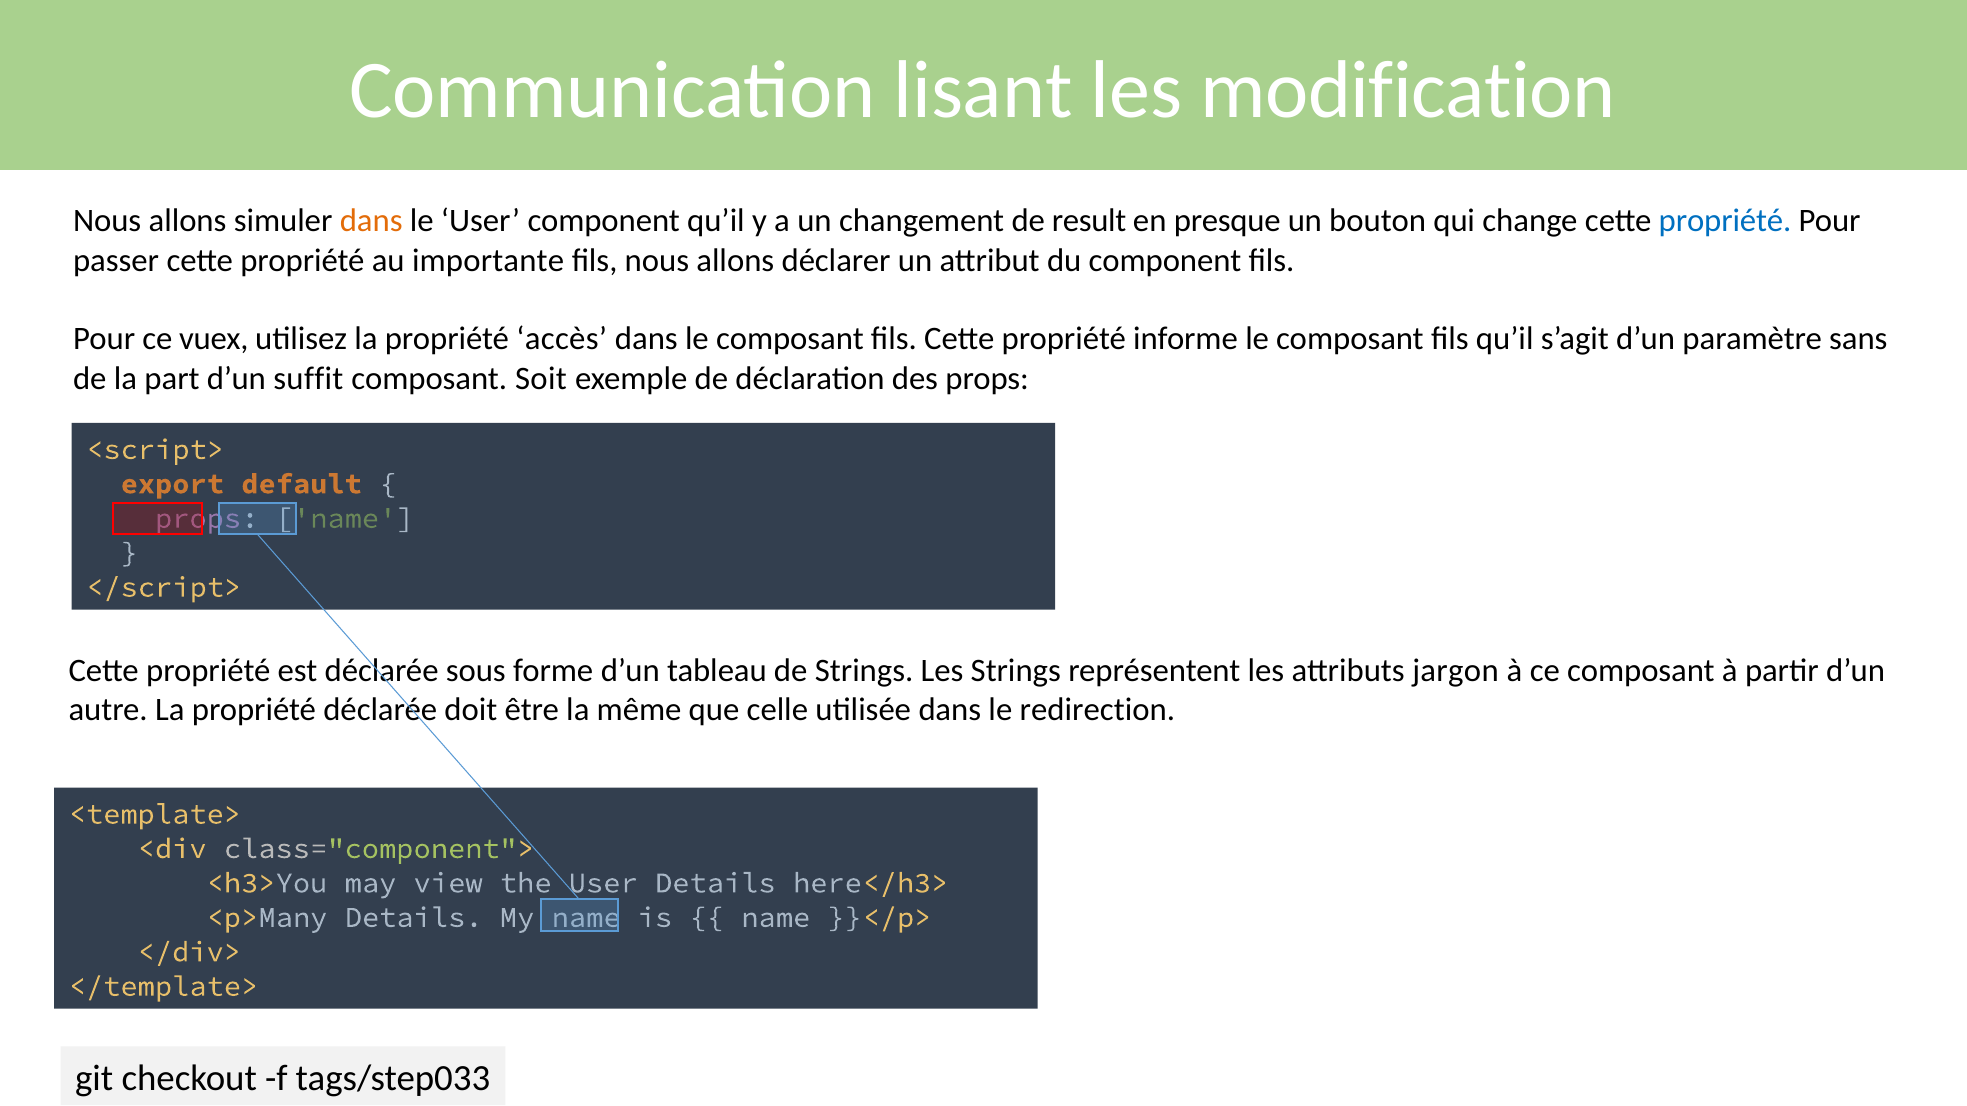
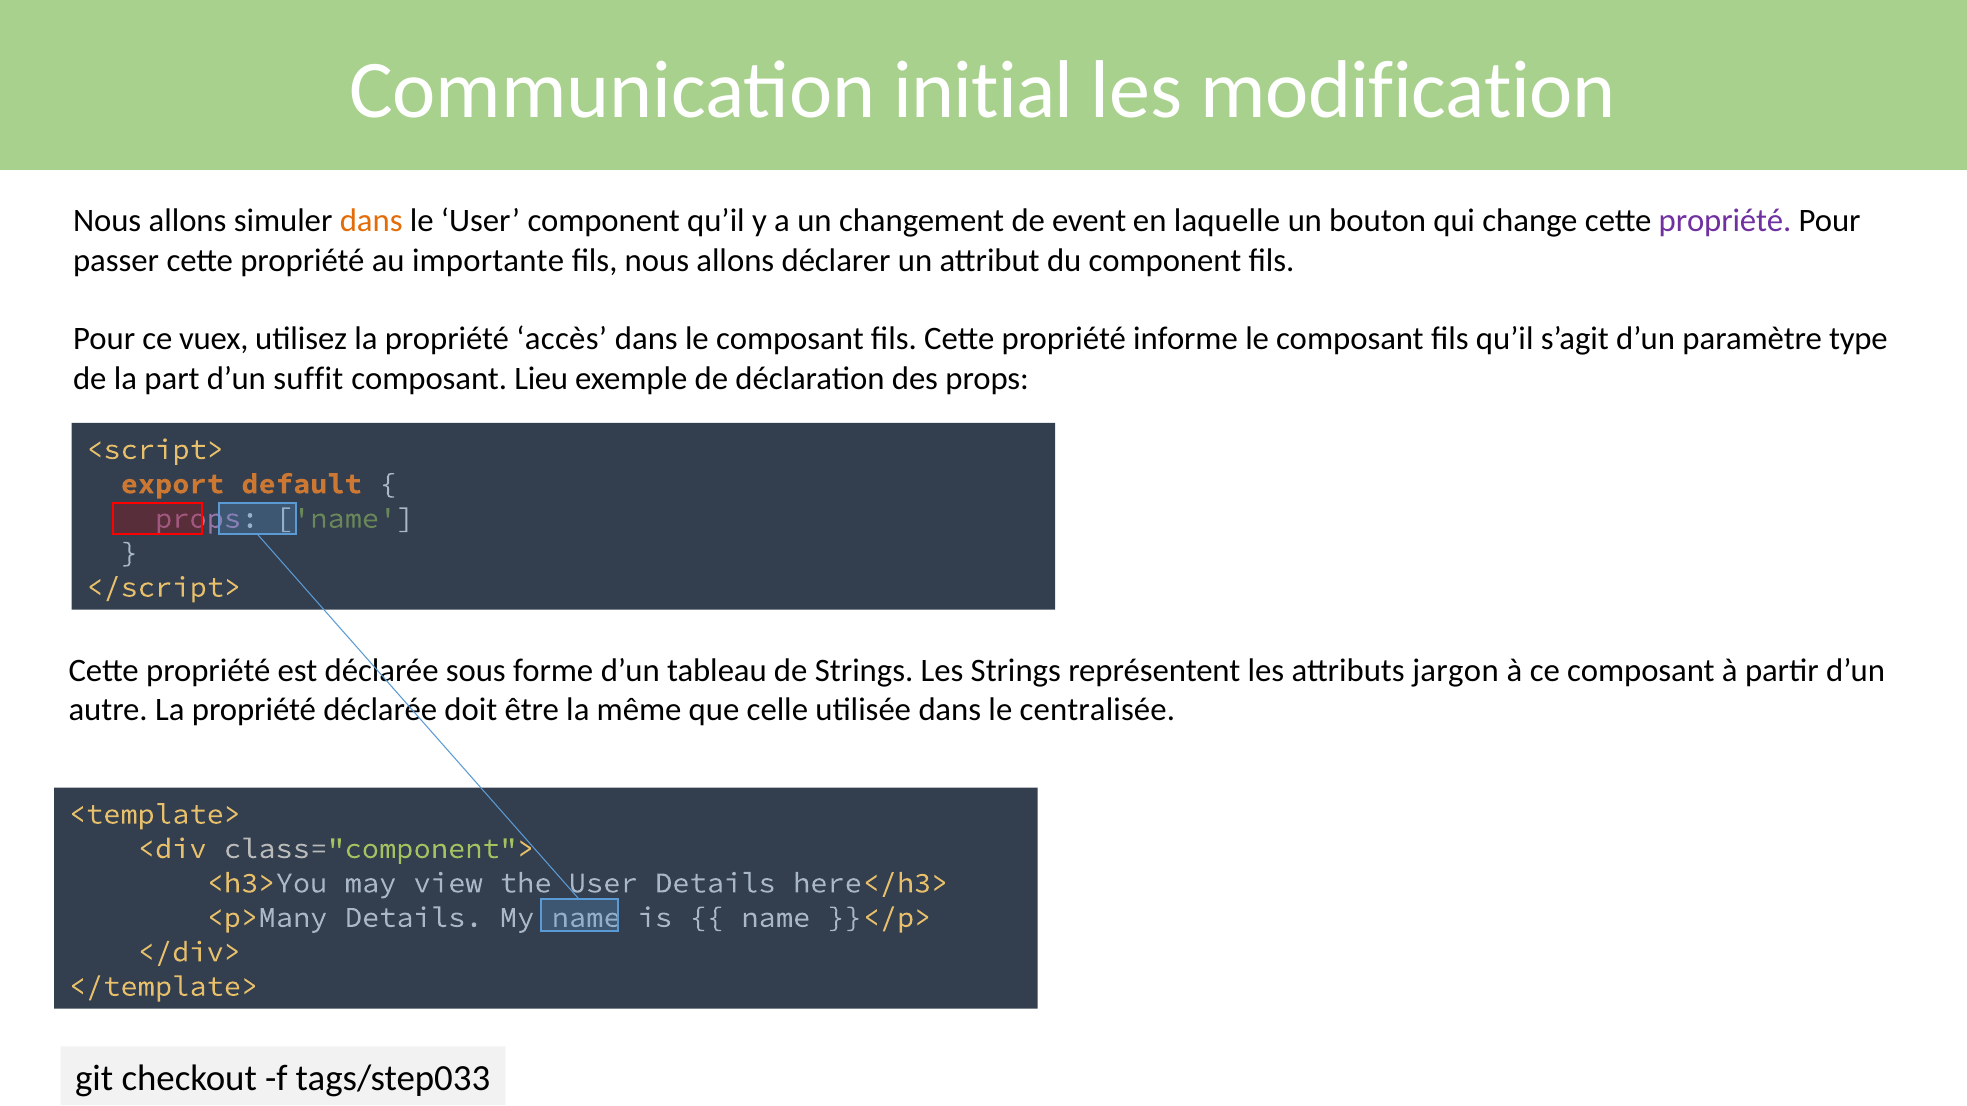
lisant: lisant -> initial
result: result -> event
presque: presque -> laquelle
propriété at (1725, 221) colour: blue -> purple
sans: sans -> type
Soit: Soit -> Lieu
redirection: redirection -> centralisée
